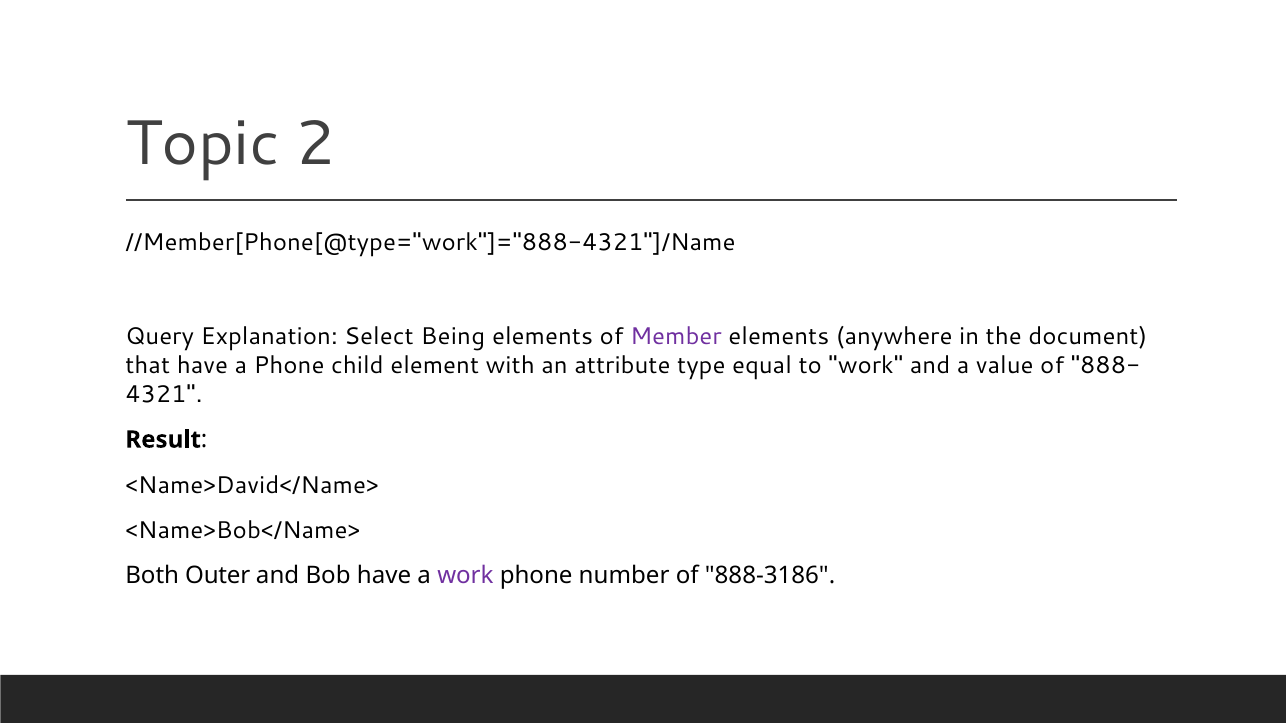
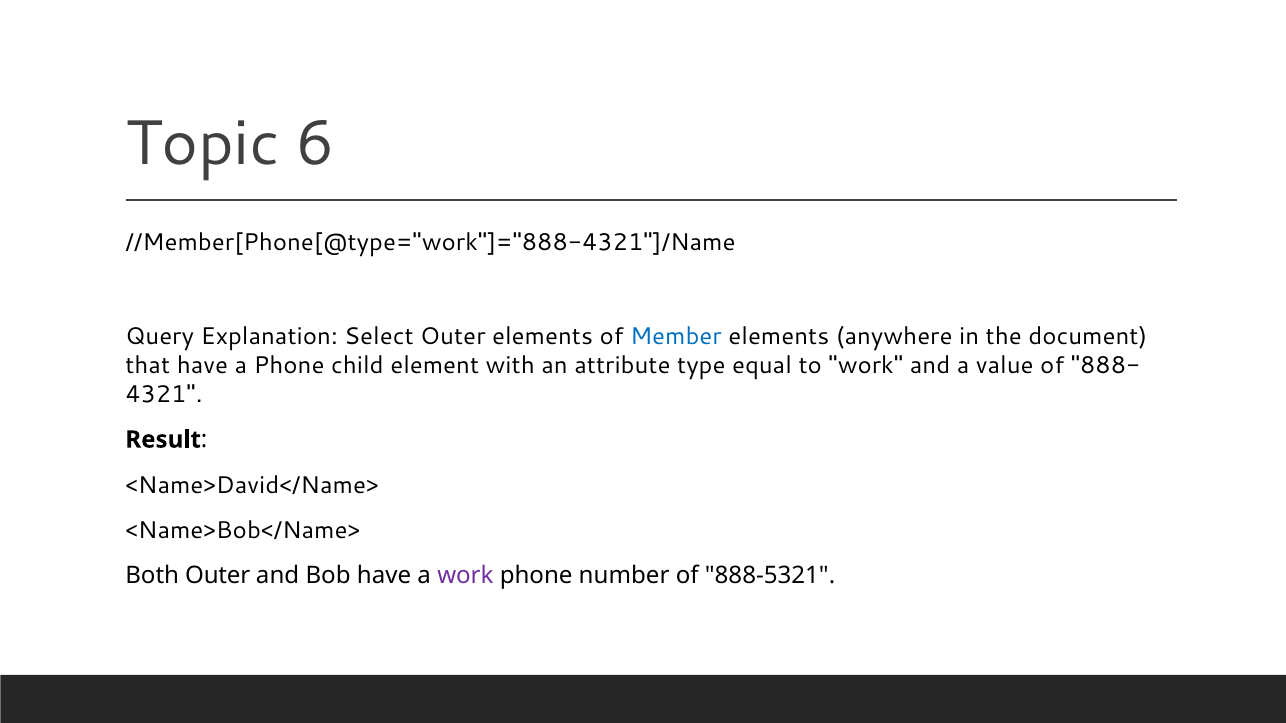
2: 2 -> 6
Select Being: Being -> Outer
Member colour: purple -> blue
888-3186: 888-3186 -> 888-5321
